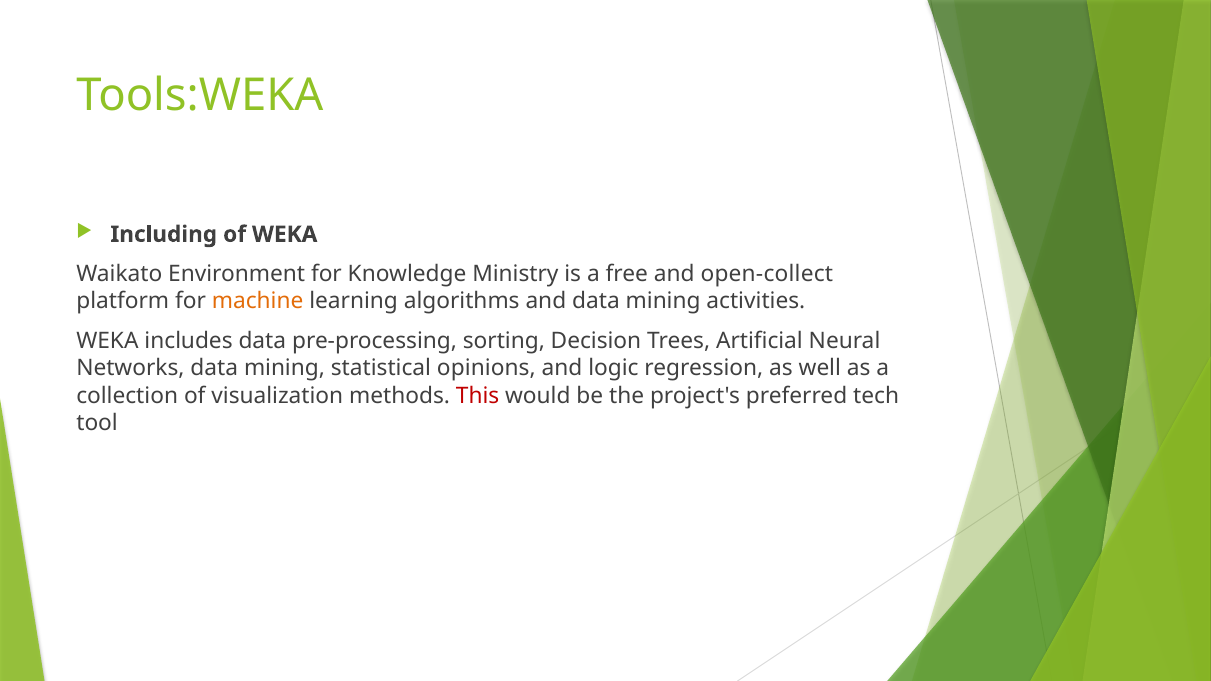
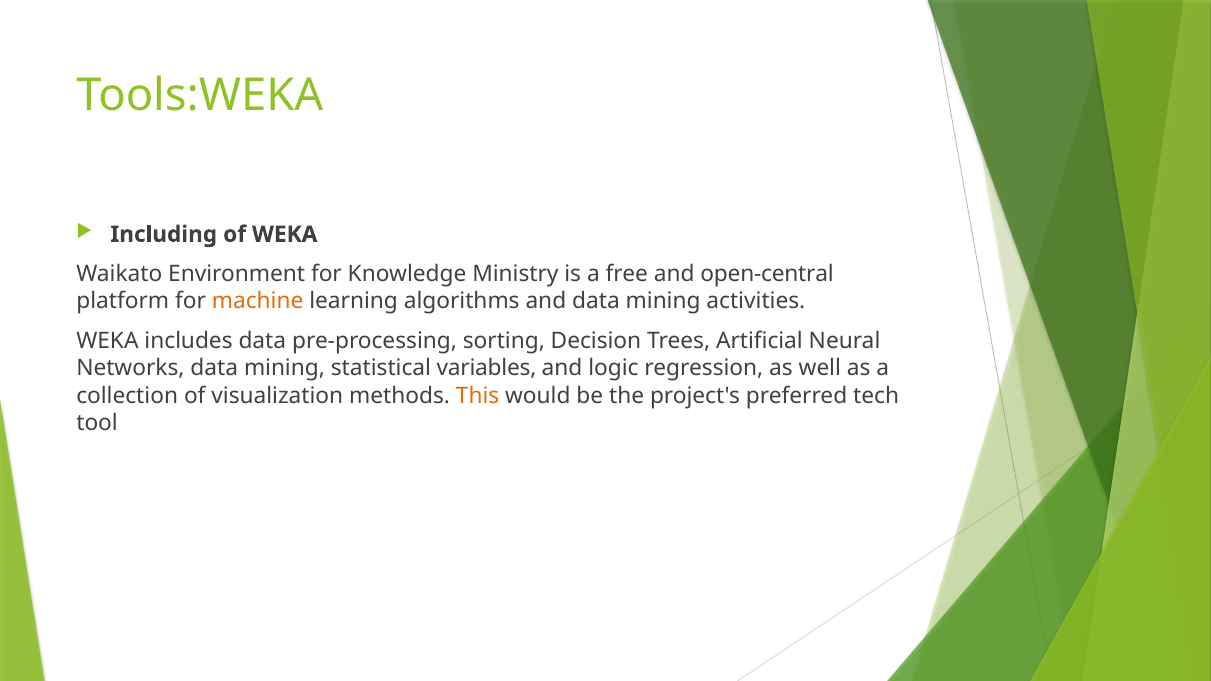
open-collect: open-collect -> open-central
opinions: opinions -> variables
This colour: red -> orange
